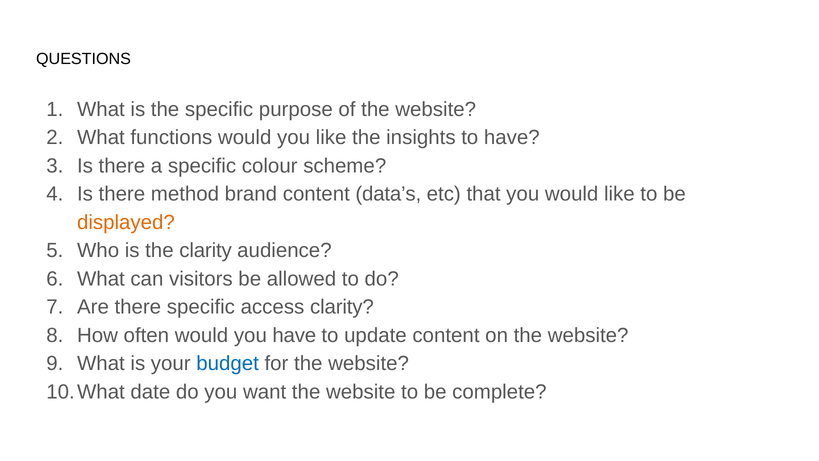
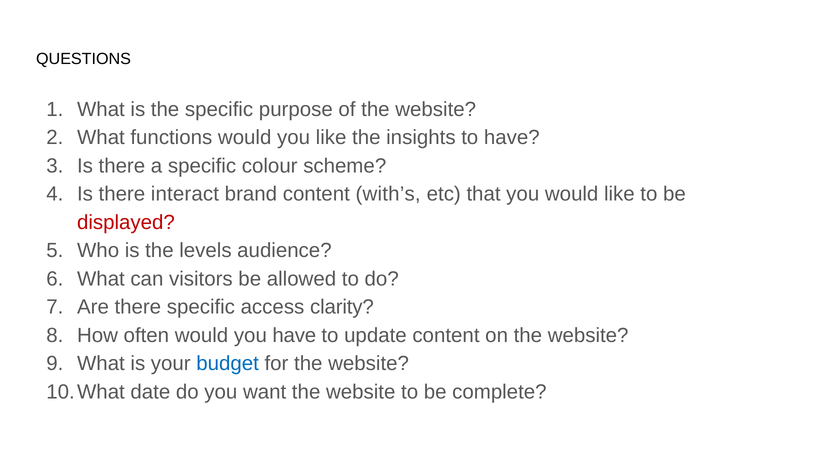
method: method -> interact
data’s: data’s -> with’s
displayed colour: orange -> red
the clarity: clarity -> levels
